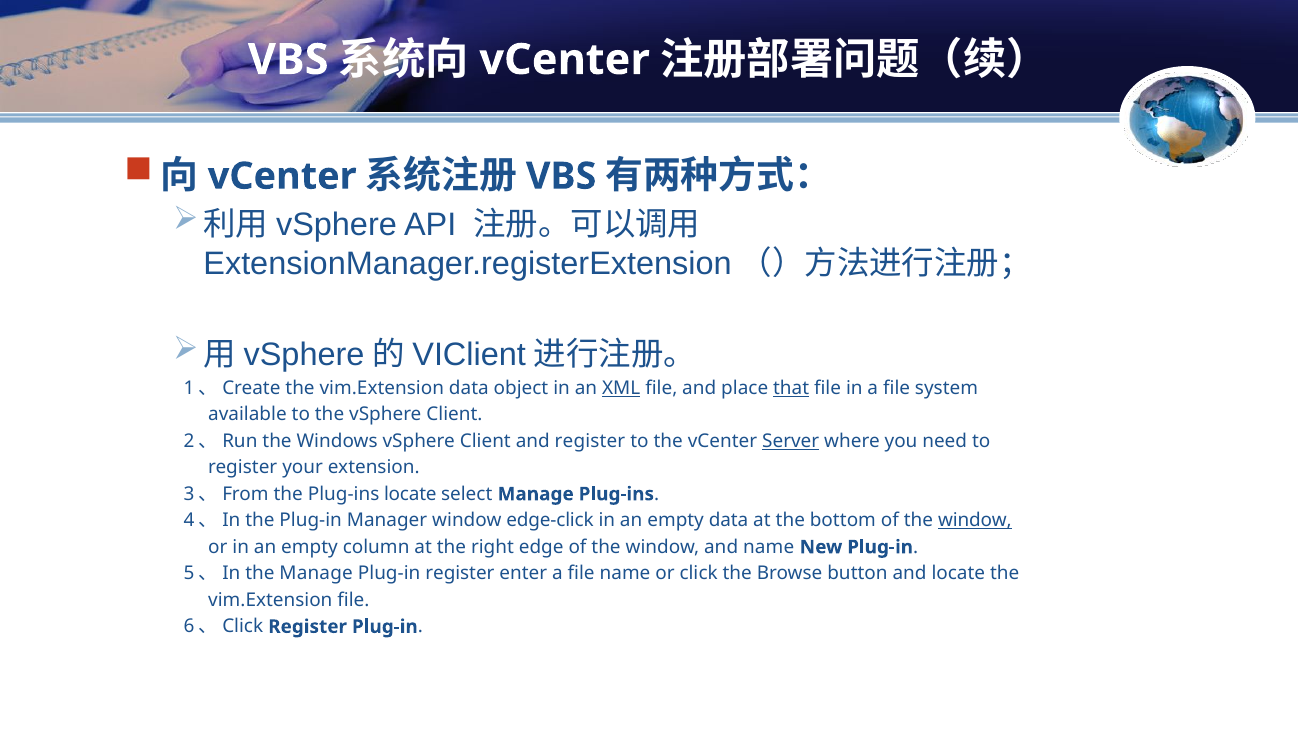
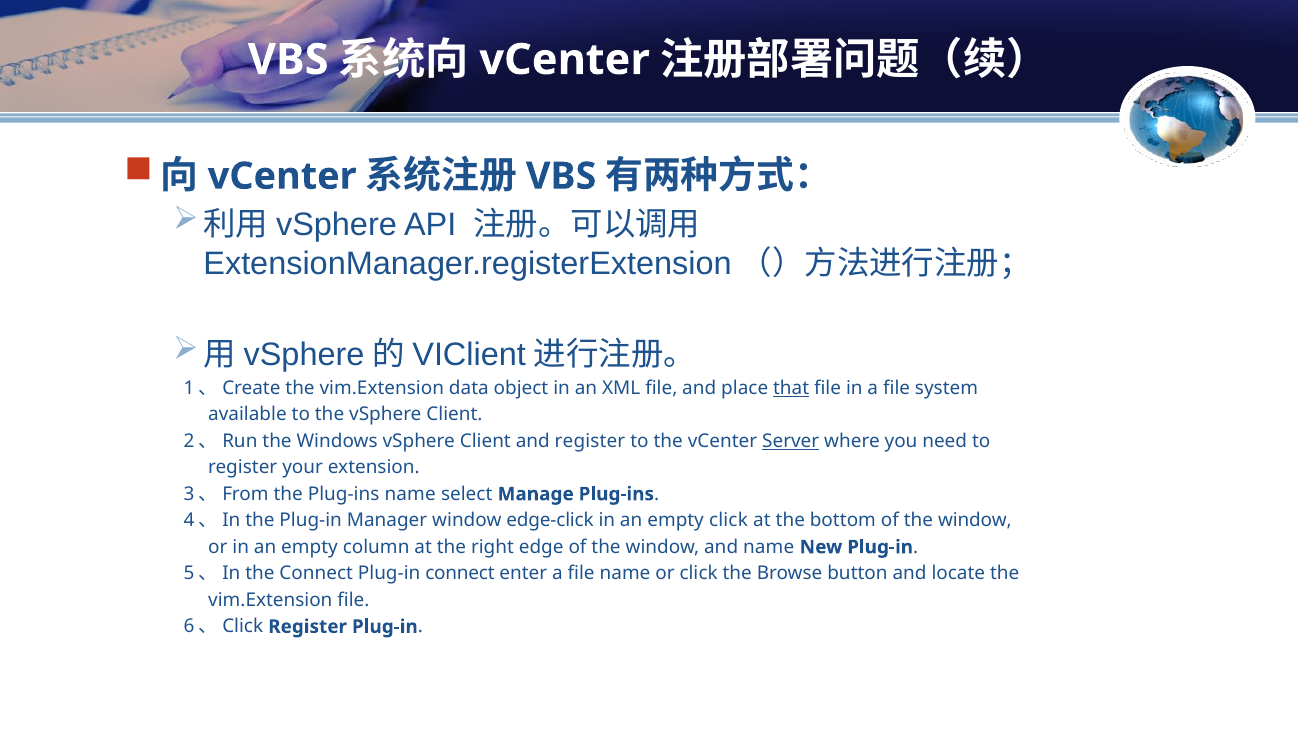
XML underline: present -> none
Plug-ins locate: locate -> name
empty data: data -> click
window at (975, 521) underline: present -> none
the Manage: Manage -> Connect
Plug-in register: register -> connect
